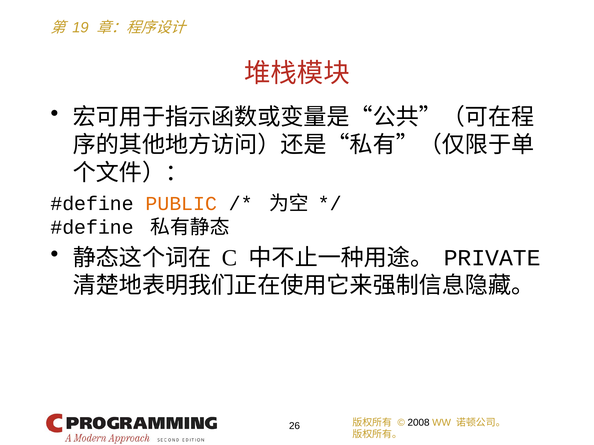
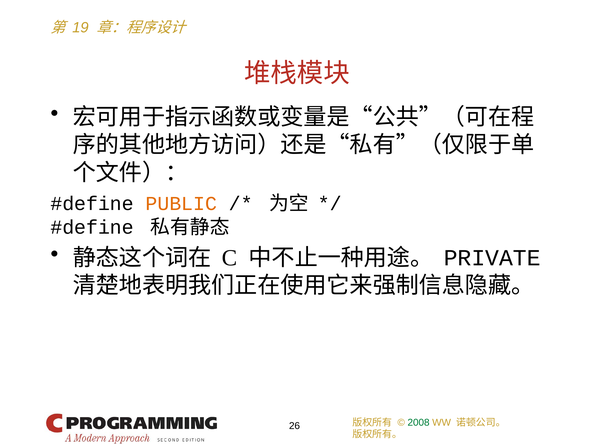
2008 colour: black -> green
